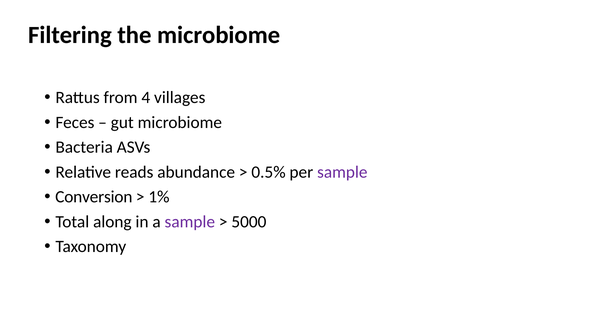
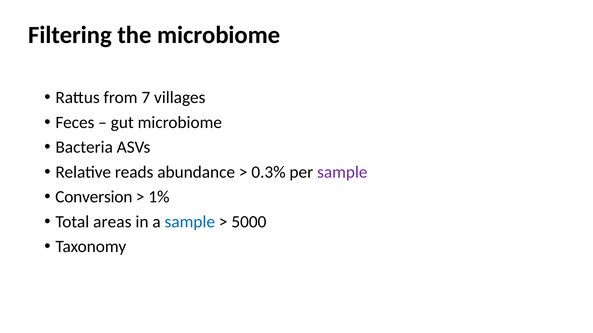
4: 4 -> 7
0.5%: 0.5% -> 0.3%
along: along -> areas
sample at (190, 222) colour: purple -> blue
